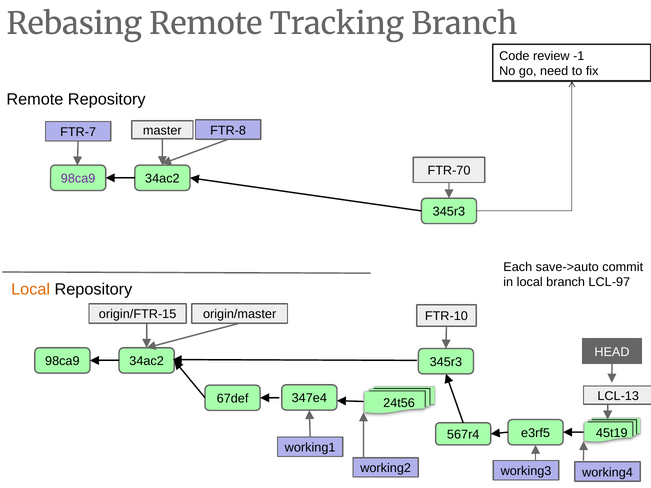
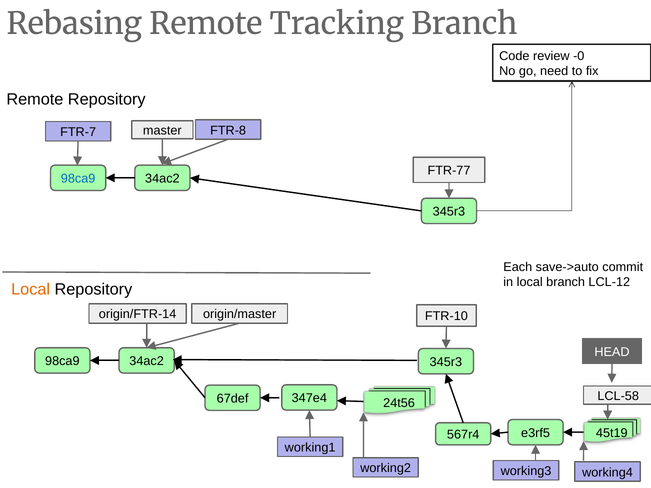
-1: -1 -> -0
FTR-70: FTR-70 -> FTR-77
98ca9 at (78, 179) colour: purple -> blue
LCL-97: LCL-97 -> LCL-12
origin/FTR-15: origin/FTR-15 -> origin/FTR-14
LCL-13: LCL-13 -> LCL-58
